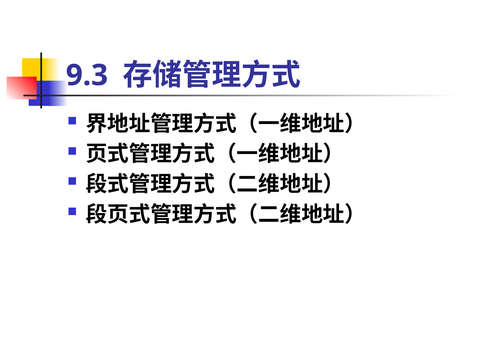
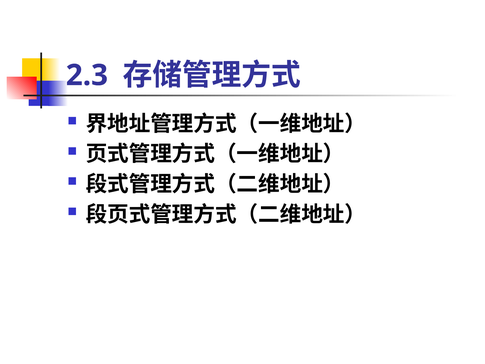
9.3: 9.3 -> 2.3
